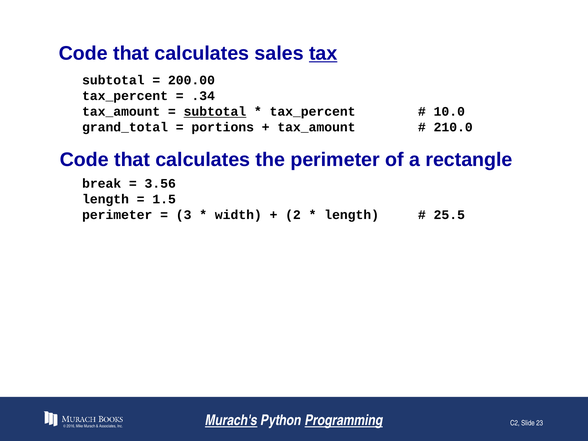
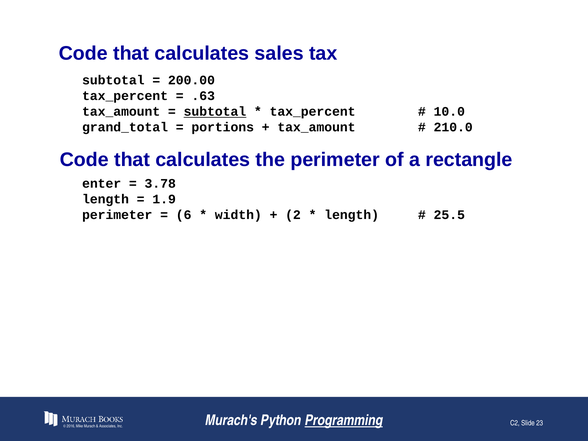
tax underline: present -> none
.34: .34 -> .63
break: break -> enter
3.56: 3.56 -> 3.78
1.5: 1.5 -> 1.9
3: 3 -> 6
Murach's underline: present -> none
